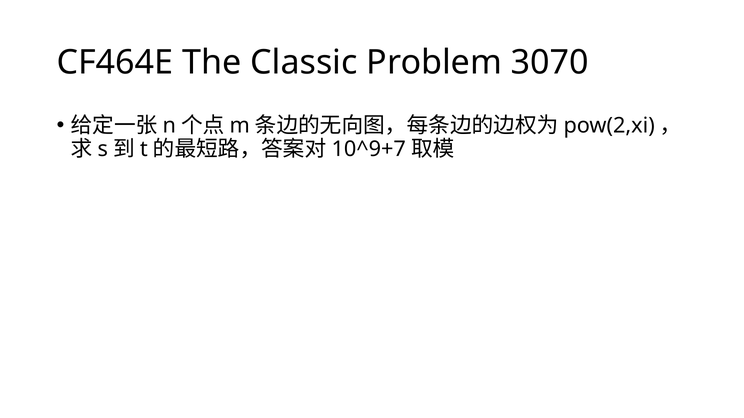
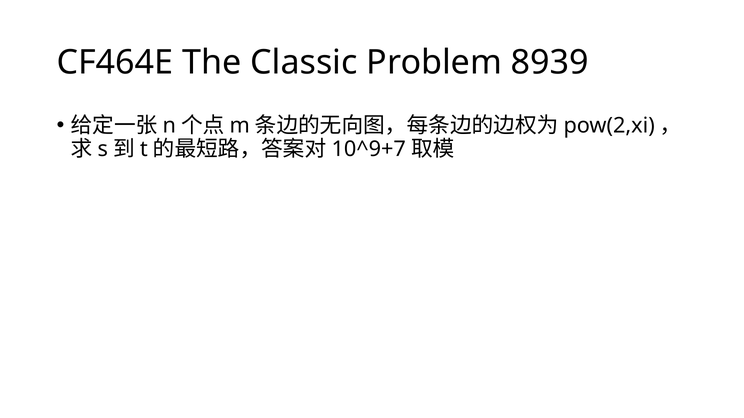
3070: 3070 -> 8939
